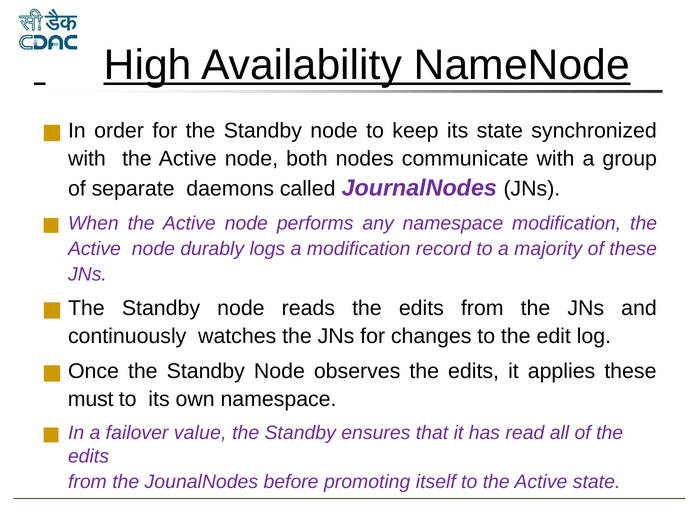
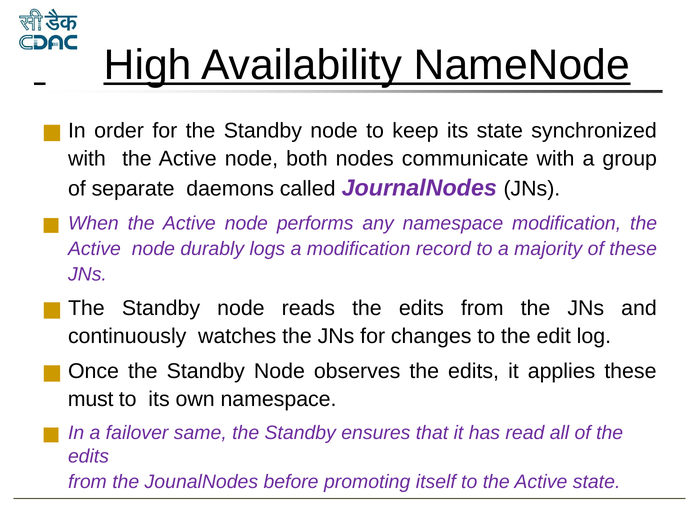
value: value -> same
